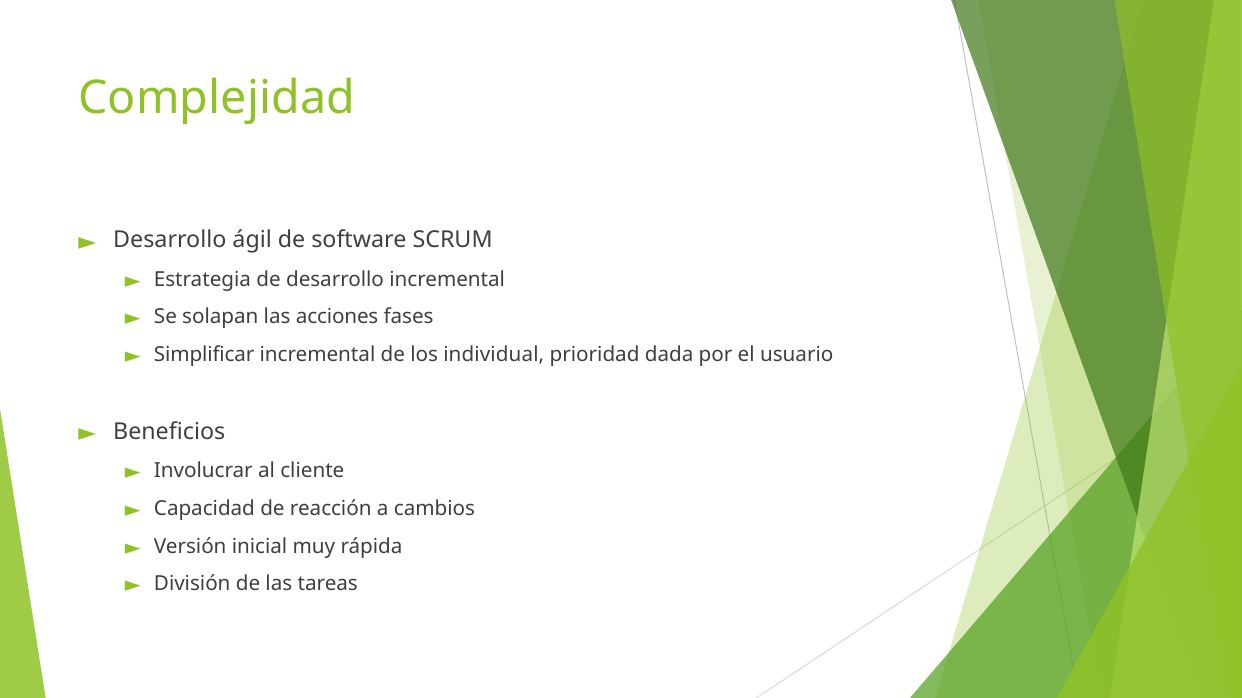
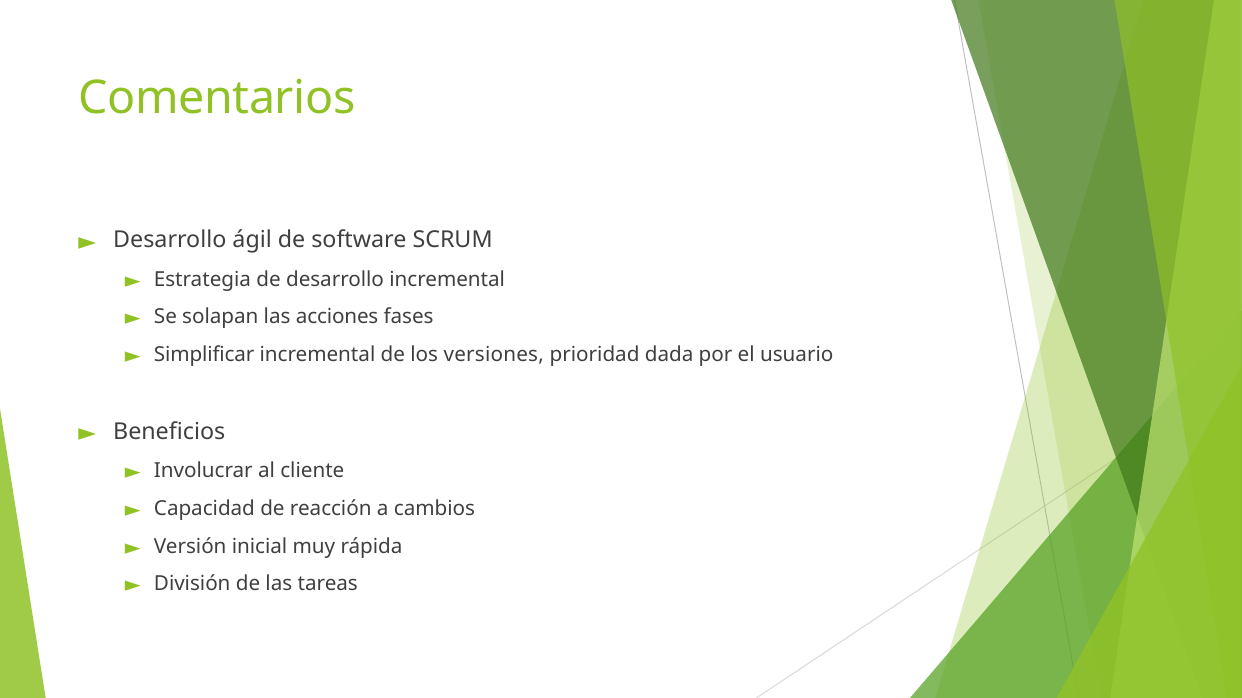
Complejidad: Complejidad -> Comentarios
individual: individual -> versiones
